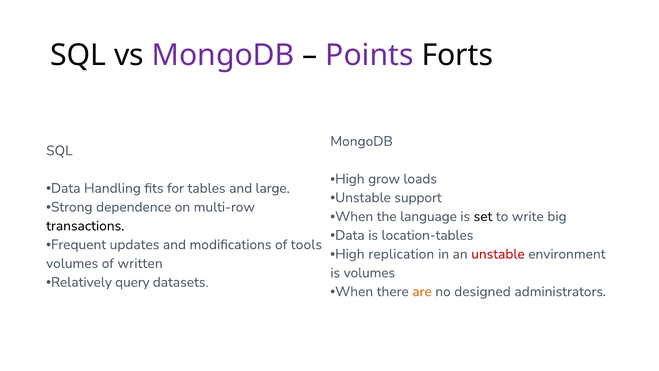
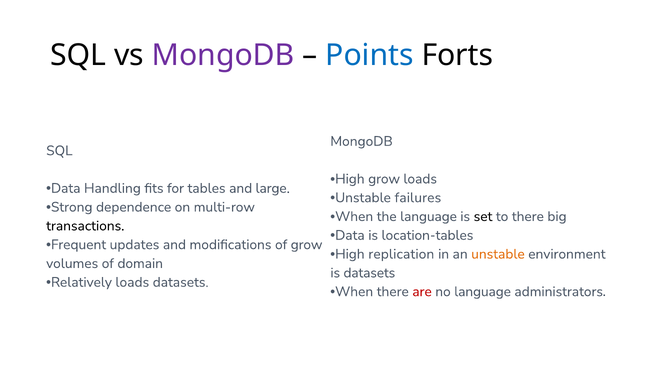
Points colour: purple -> blue
support: support -> failures
to write: write -> there
of tools: tools -> grow
unstable at (498, 254) colour: red -> orange
written: written -> domain
is volumes: volumes -> datasets
Relatively query: query -> loads
are colour: orange -> red
no designed: designed -> language
